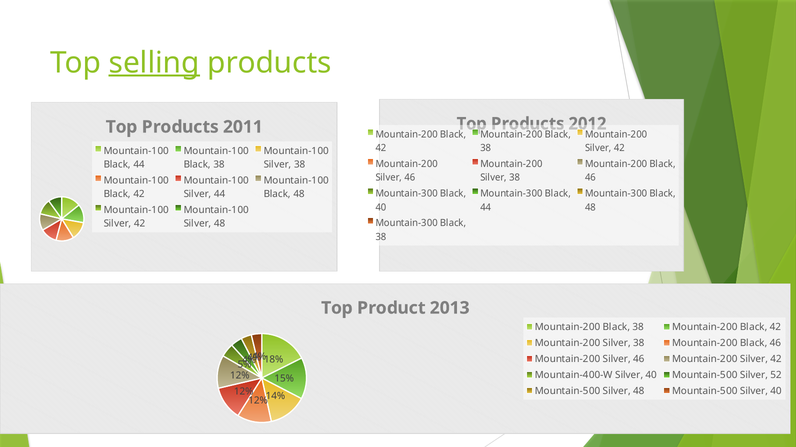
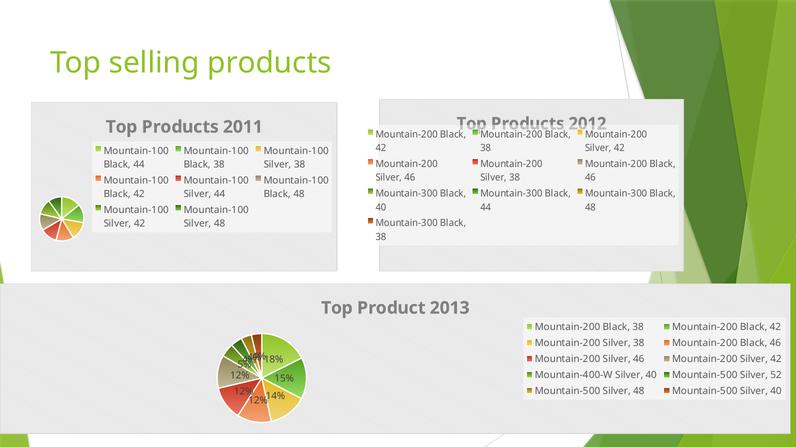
selling underline: present -> none
